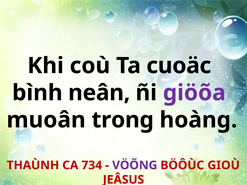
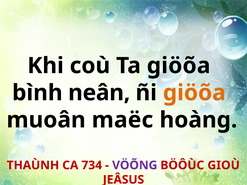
Ta cuoäc: cuoäc -> giöõa
giöõa at (194, 93) colour: purple -> orange
trong: trong -> maëc
